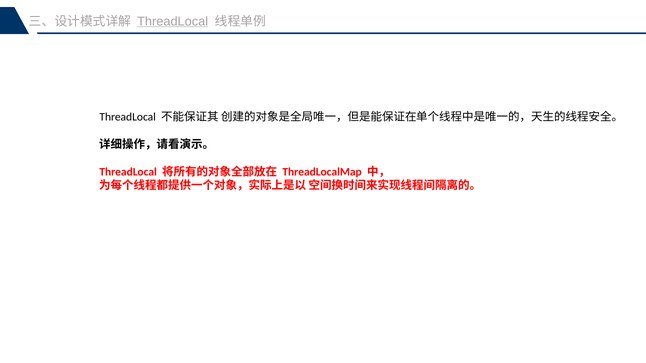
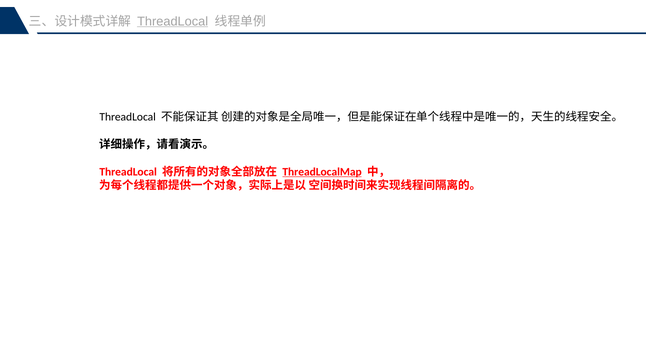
ThreadLocalMap underline: none -> present
